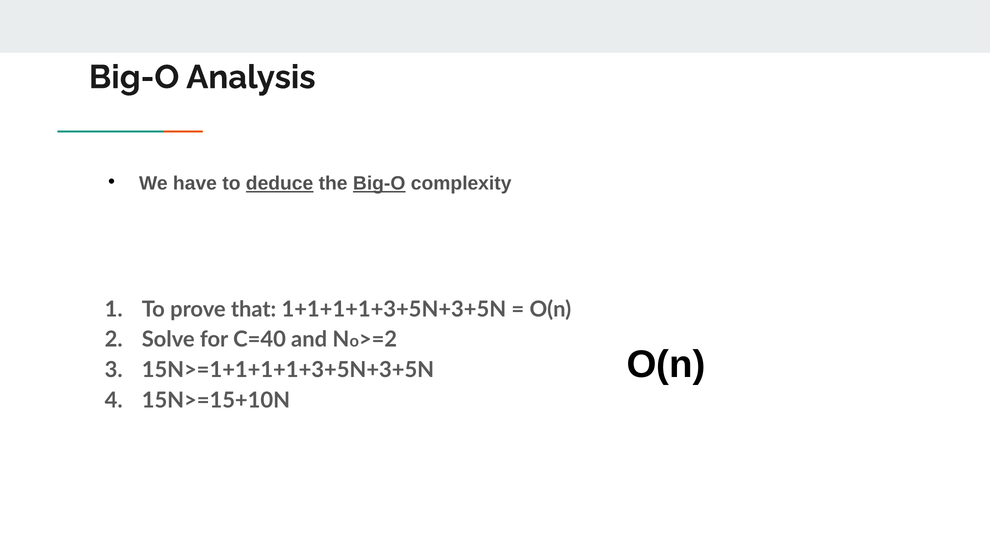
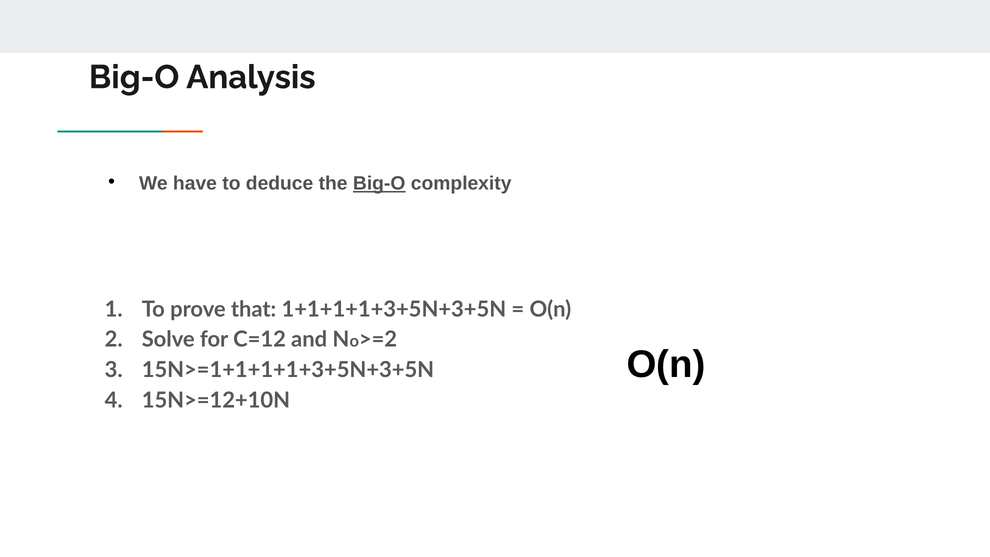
deduce underline: present -> none
C=40: C=40 -> C=12
15N>=15+10N: 15N>=15+10N -> 15N>=12+10N
